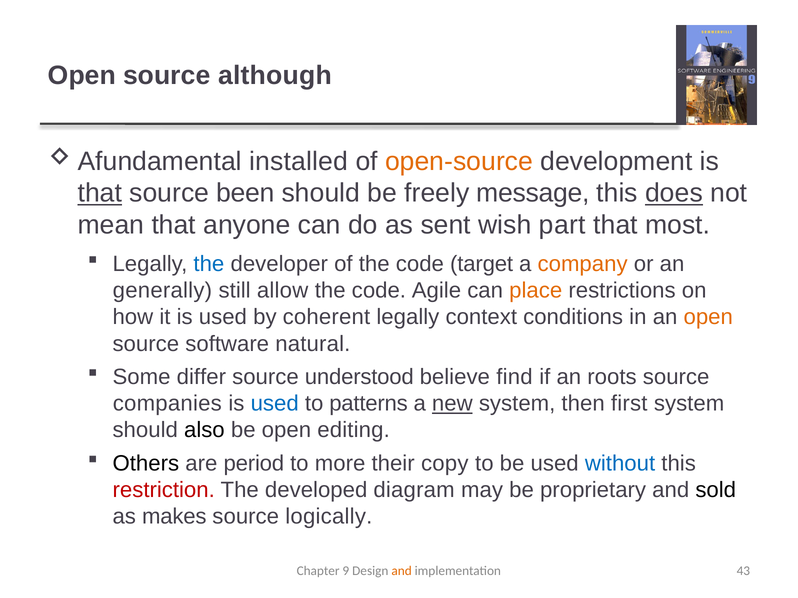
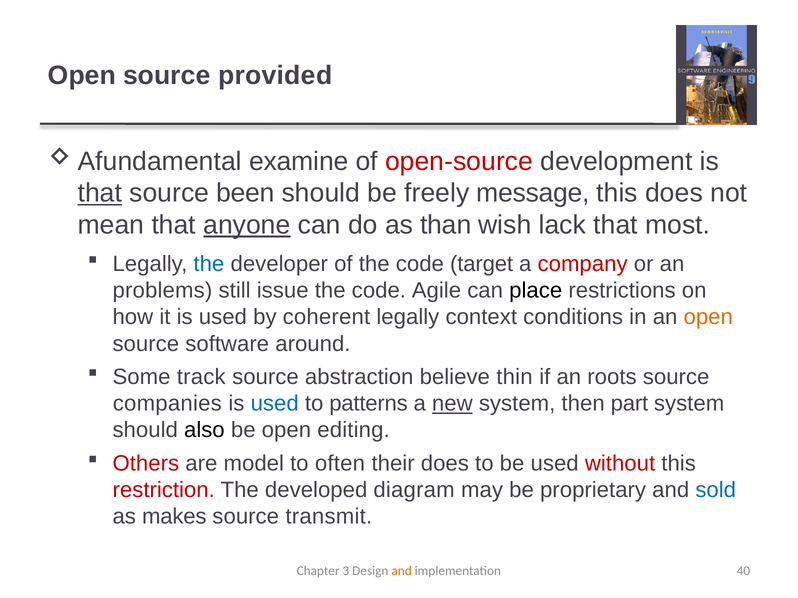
although: although -> provided
installed: installed -> examine
open-source colour: orange -> red
does at (674, 193) underline: present -> none
anyone underline: none -> present
sent: sent -> than
part: part -> lack
company colour: orange -> red
generally: generally -> problems
allow: allow -> issue
place colour: orange -> black
natural: natural -> around
differ: differ -> track
understood: understood -> abstraction
find: find -> thin
first: first -> part
Others colour: black -> red
period: period -> model
more: more -> often
their copy: copy -> does
without colour: blue -> red
sold colour: black -> blue
logically: logically -> transmit
9: 9 -> 3
43: 43 -> 40
